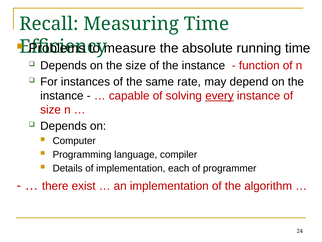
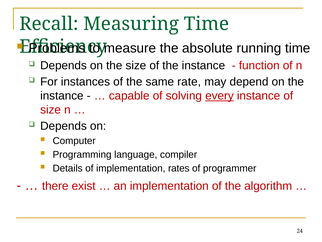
each: each -> rates
